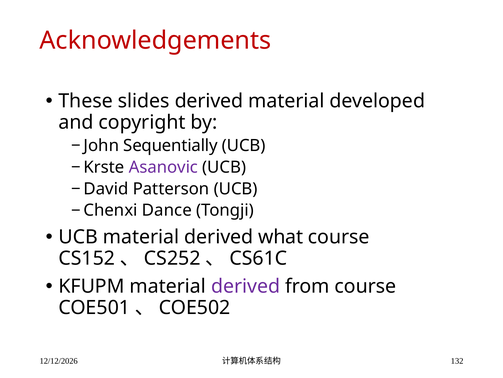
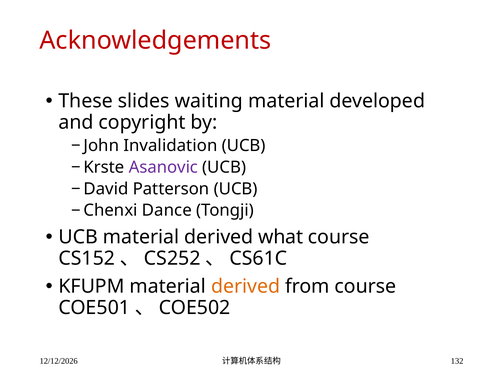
slides derived: derived -> waiting
Sequentially: Sequentially -> Invalidation
derived at (246, 286) colour: purple -> orange
